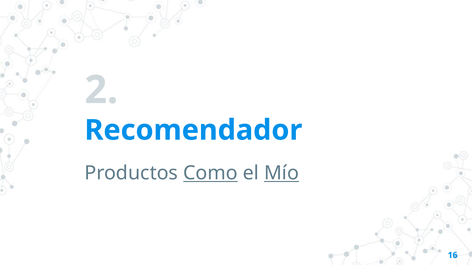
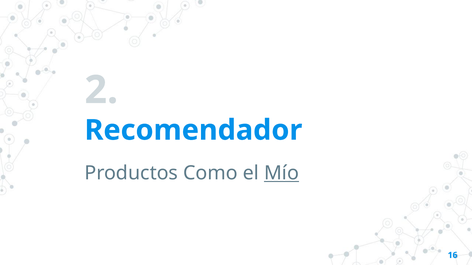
Como underline: present -> none
